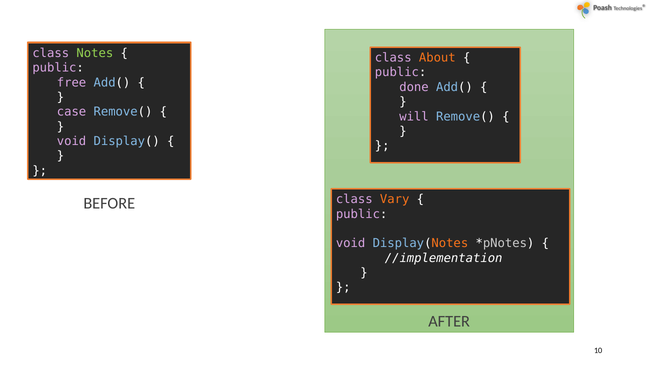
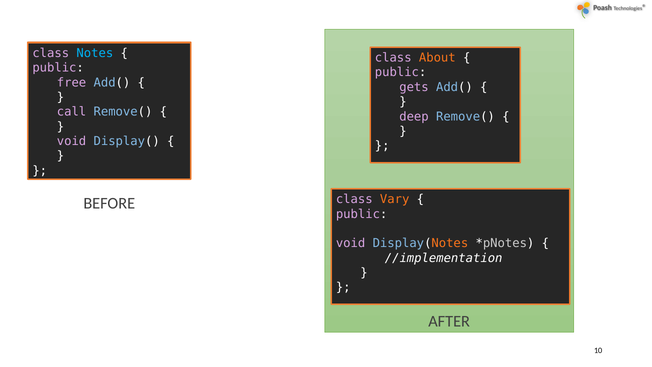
Notes colour: light green -> light blue
done: done -> gets
case: case -> call
will: will -> deep
